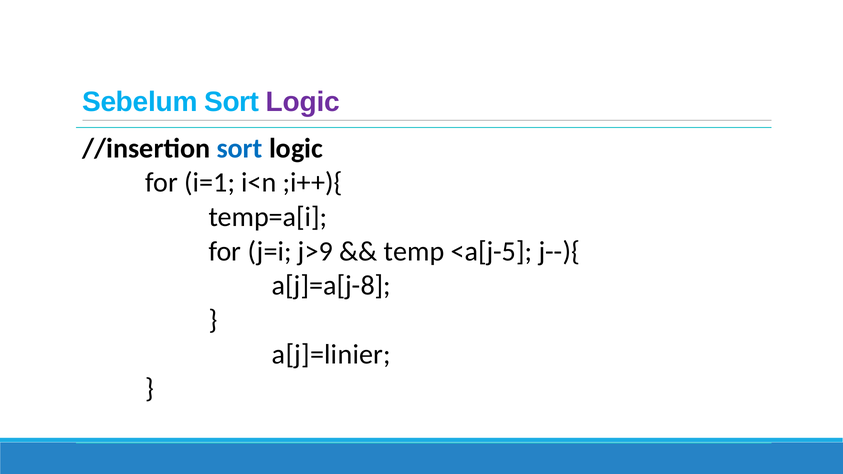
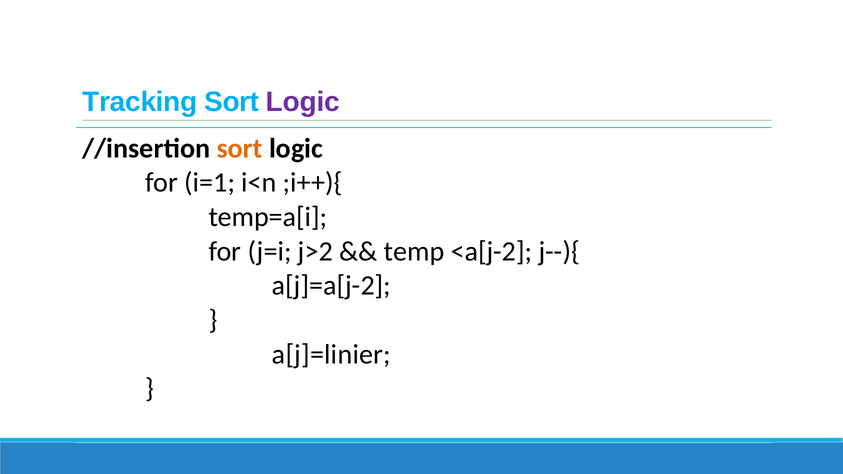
Sebelum: Sebelum -> Tracking
sort at (240, 148) colour: blue -> orange
j>9: j>9 -> j>2
<a[j-5: <a[j-5 -> <a[j-2
a[j]=a[j-8: a[j]=a[j-8 -> a[j]=a[j-2
